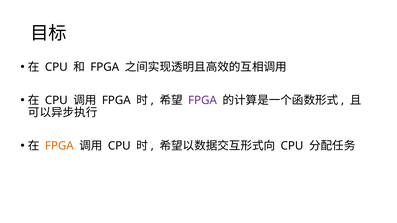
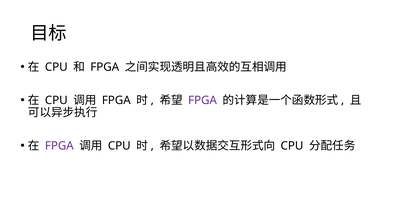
FPGA at (59, 146) colour: orange -> purple
